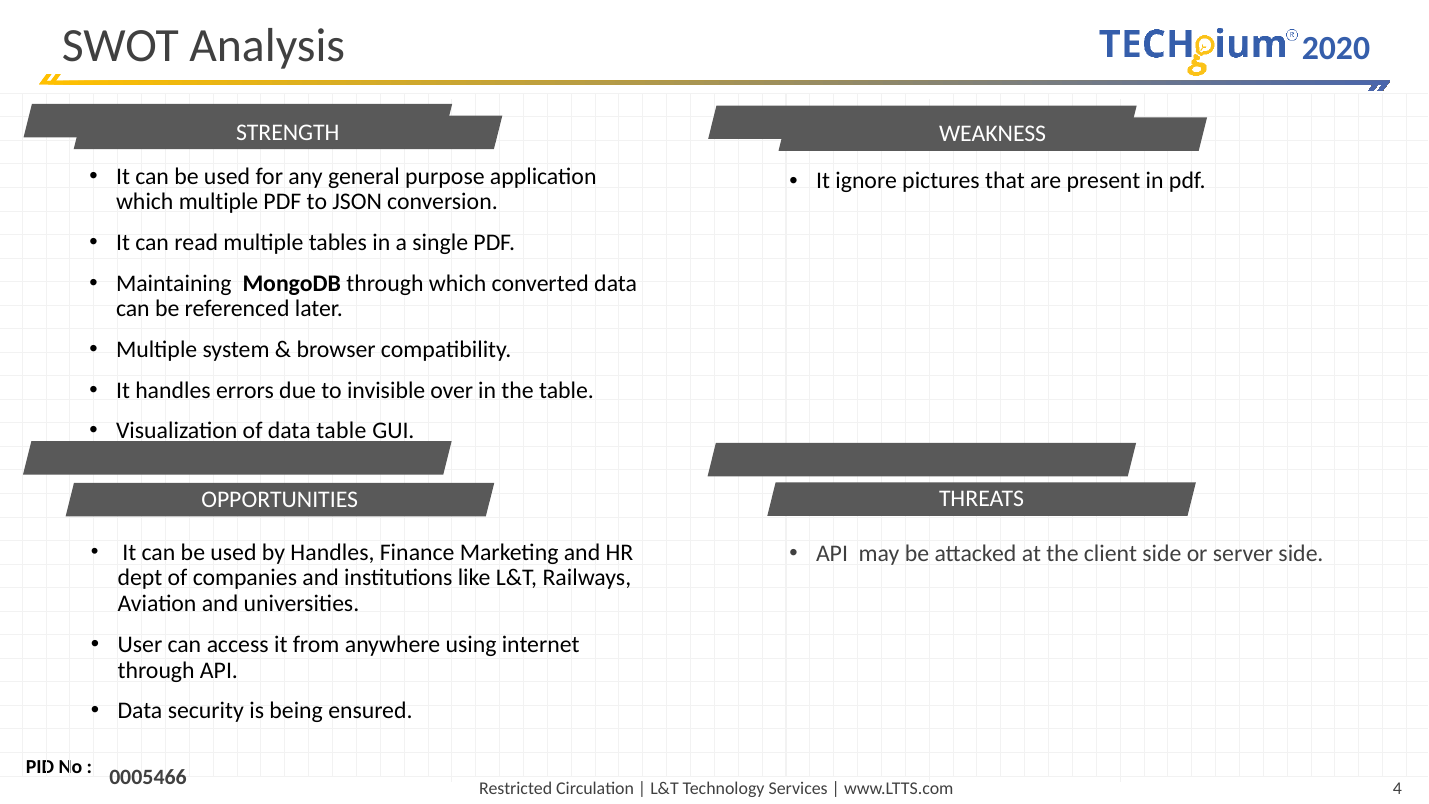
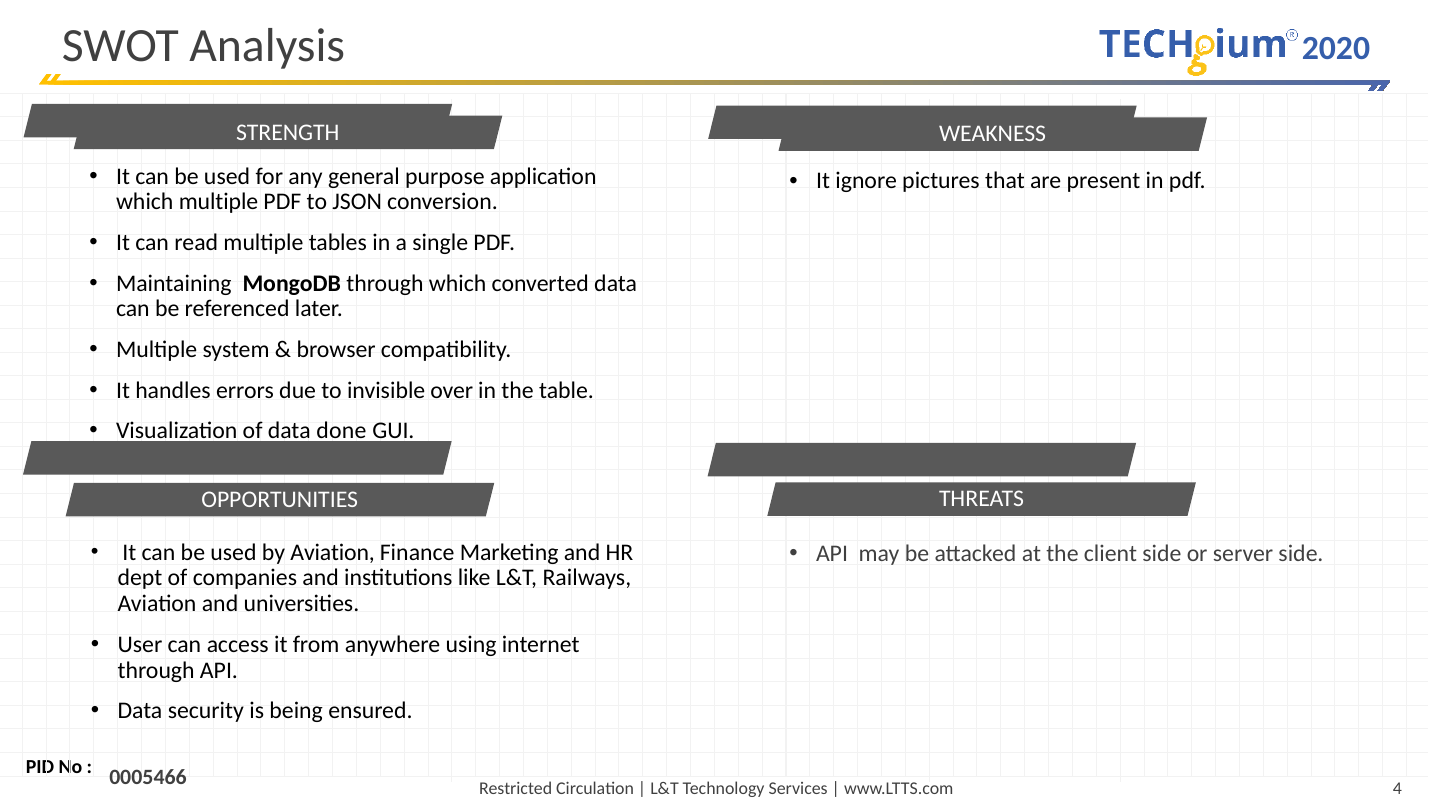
data table: table -> done
by Handles: Handles -> Aviation
